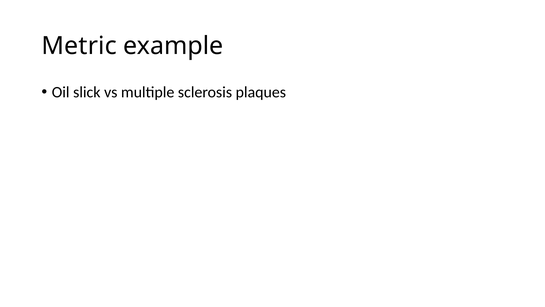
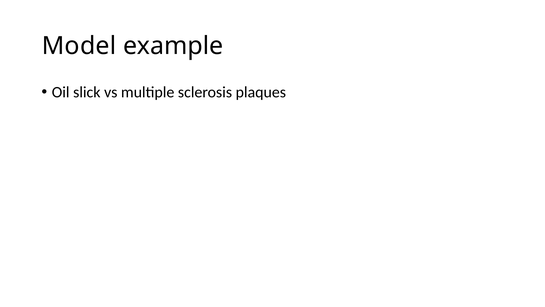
Metric: Metric -> Model
